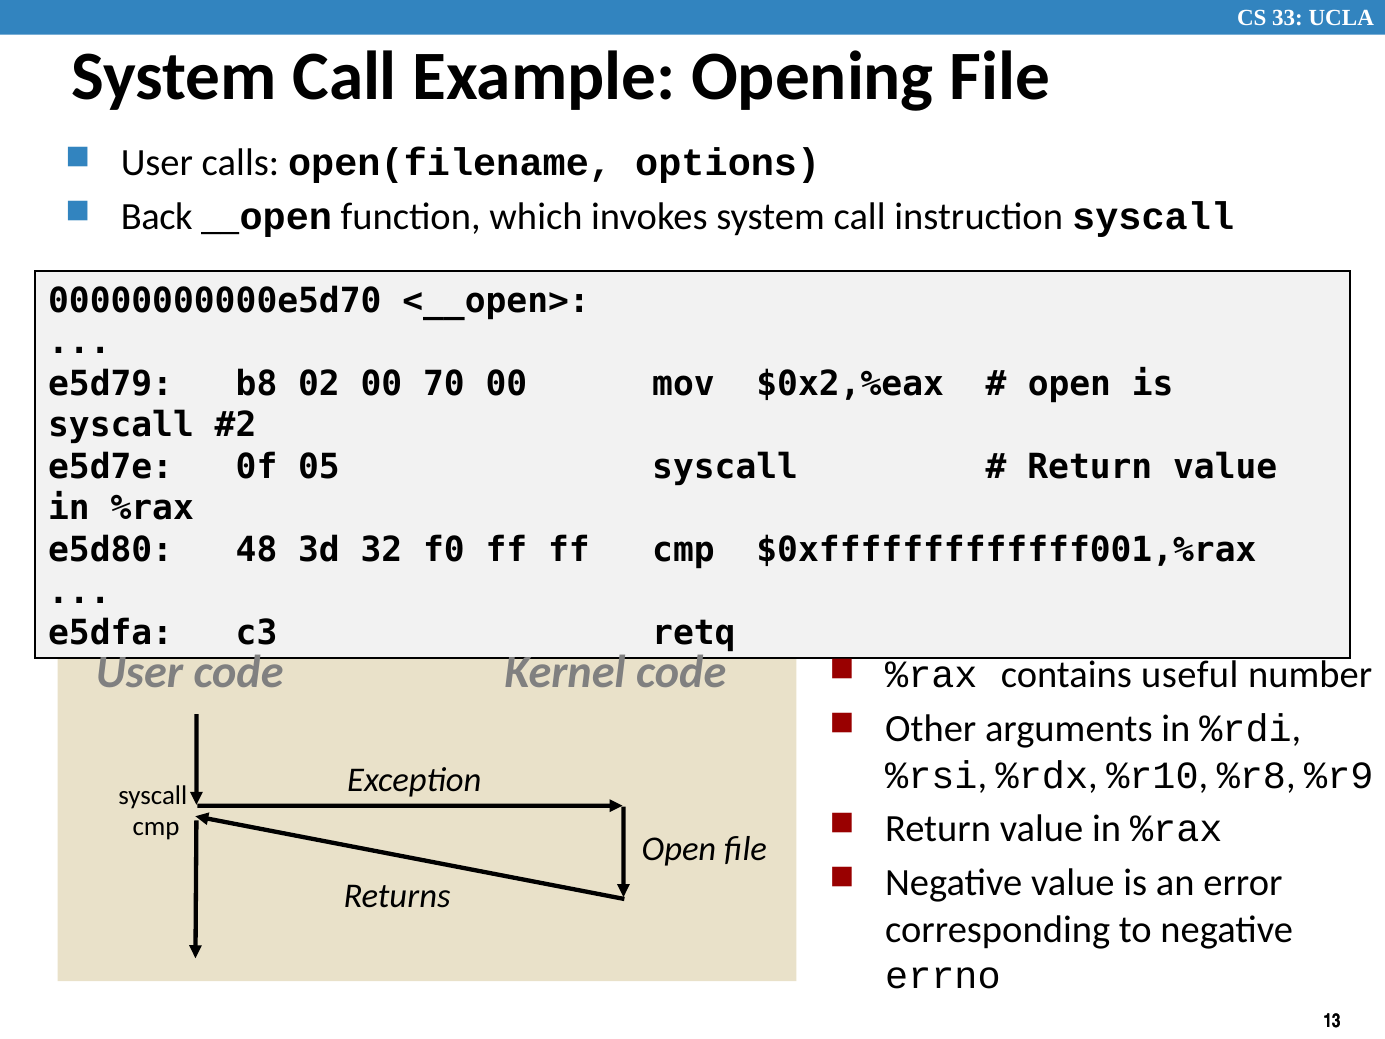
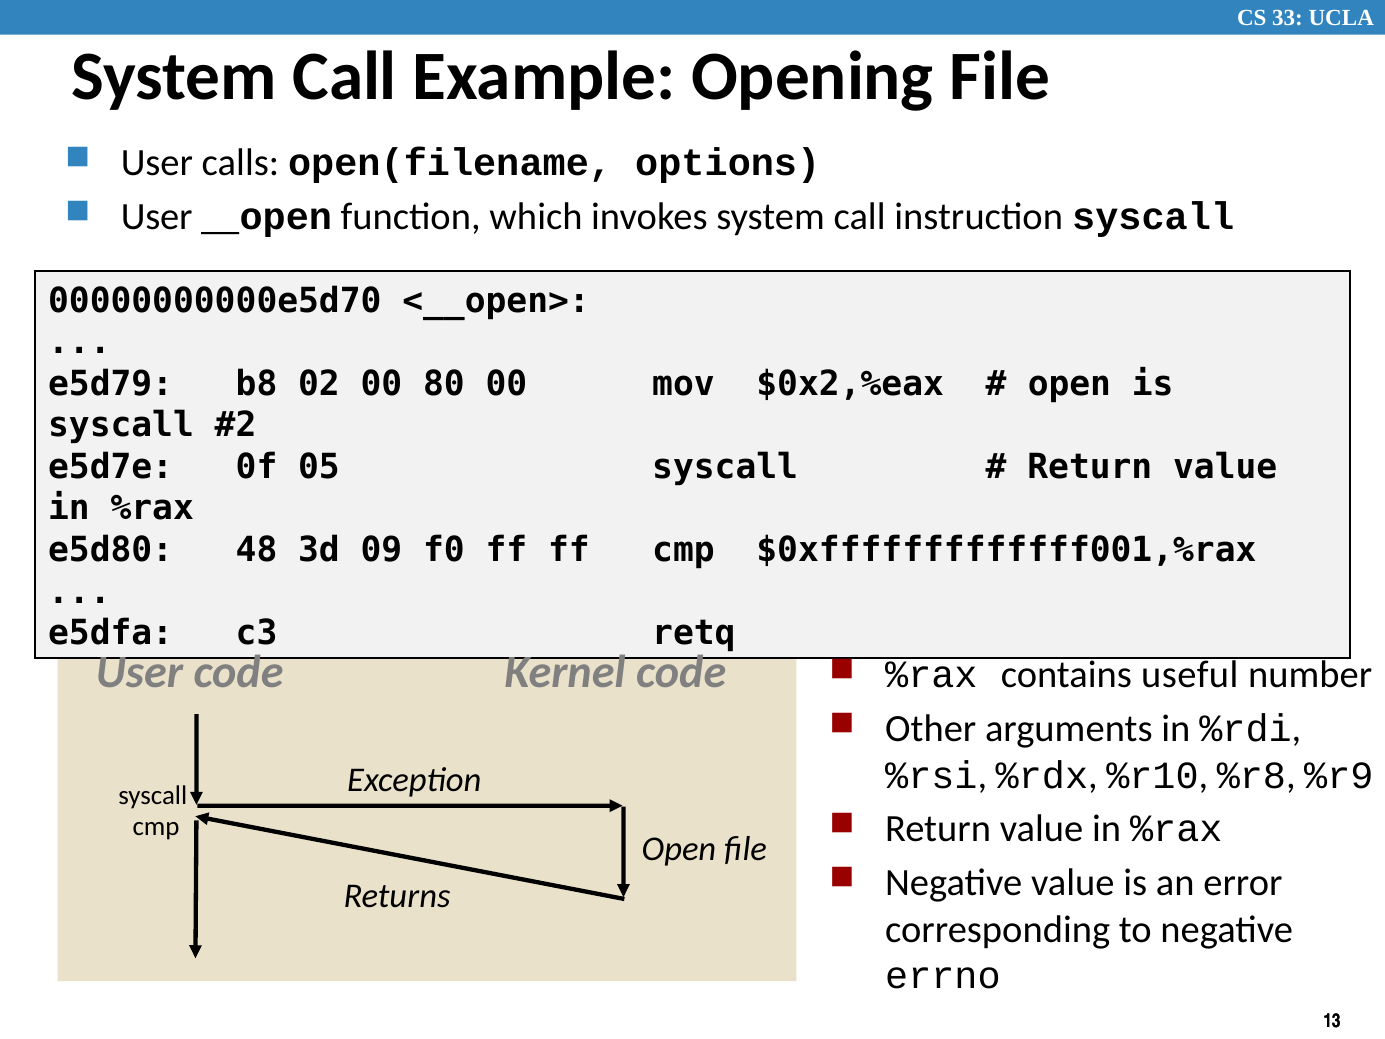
Back at (157, 217): Back -> User
70: 70 -> 80
32: 32 -> 09
